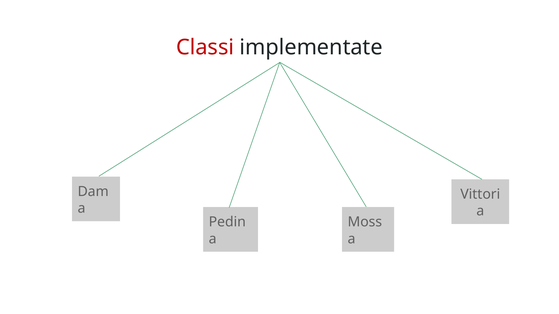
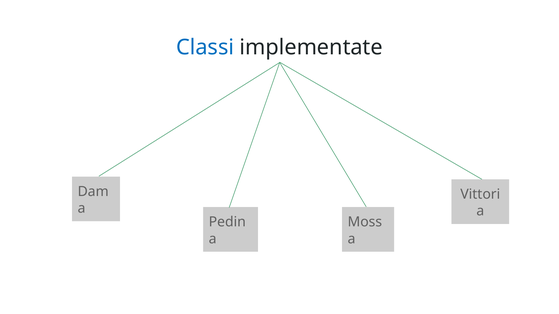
Classi colour: red -> blue
